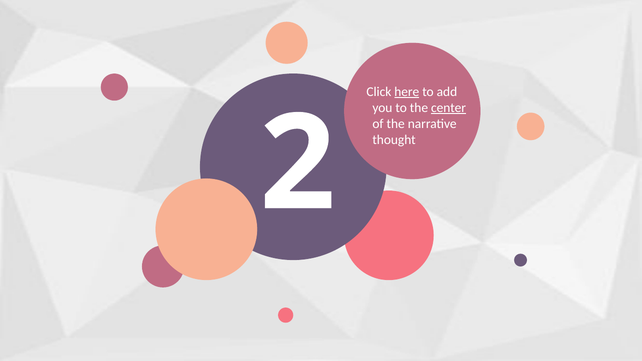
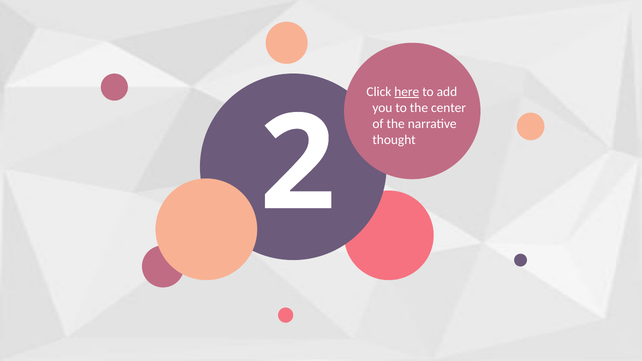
center underline: present -> none
